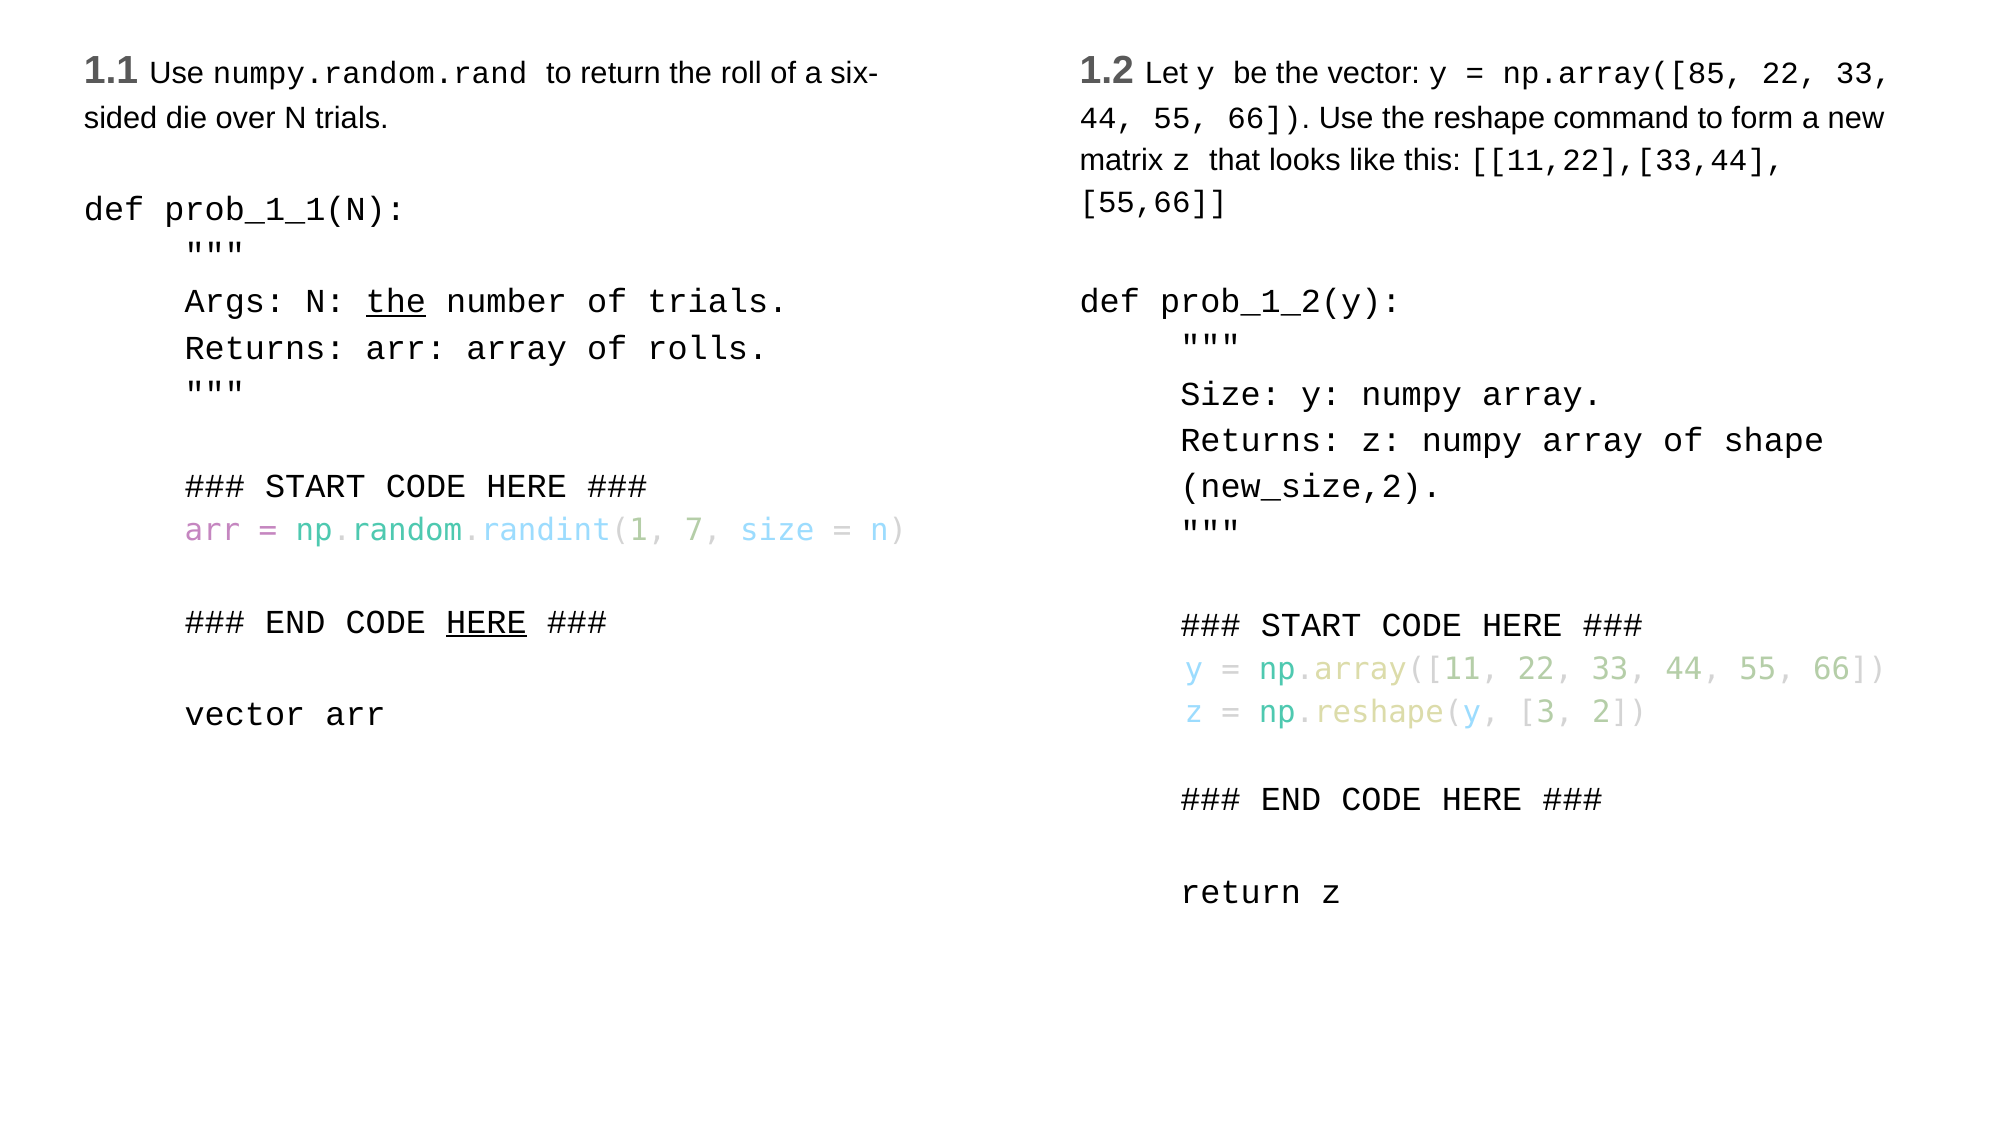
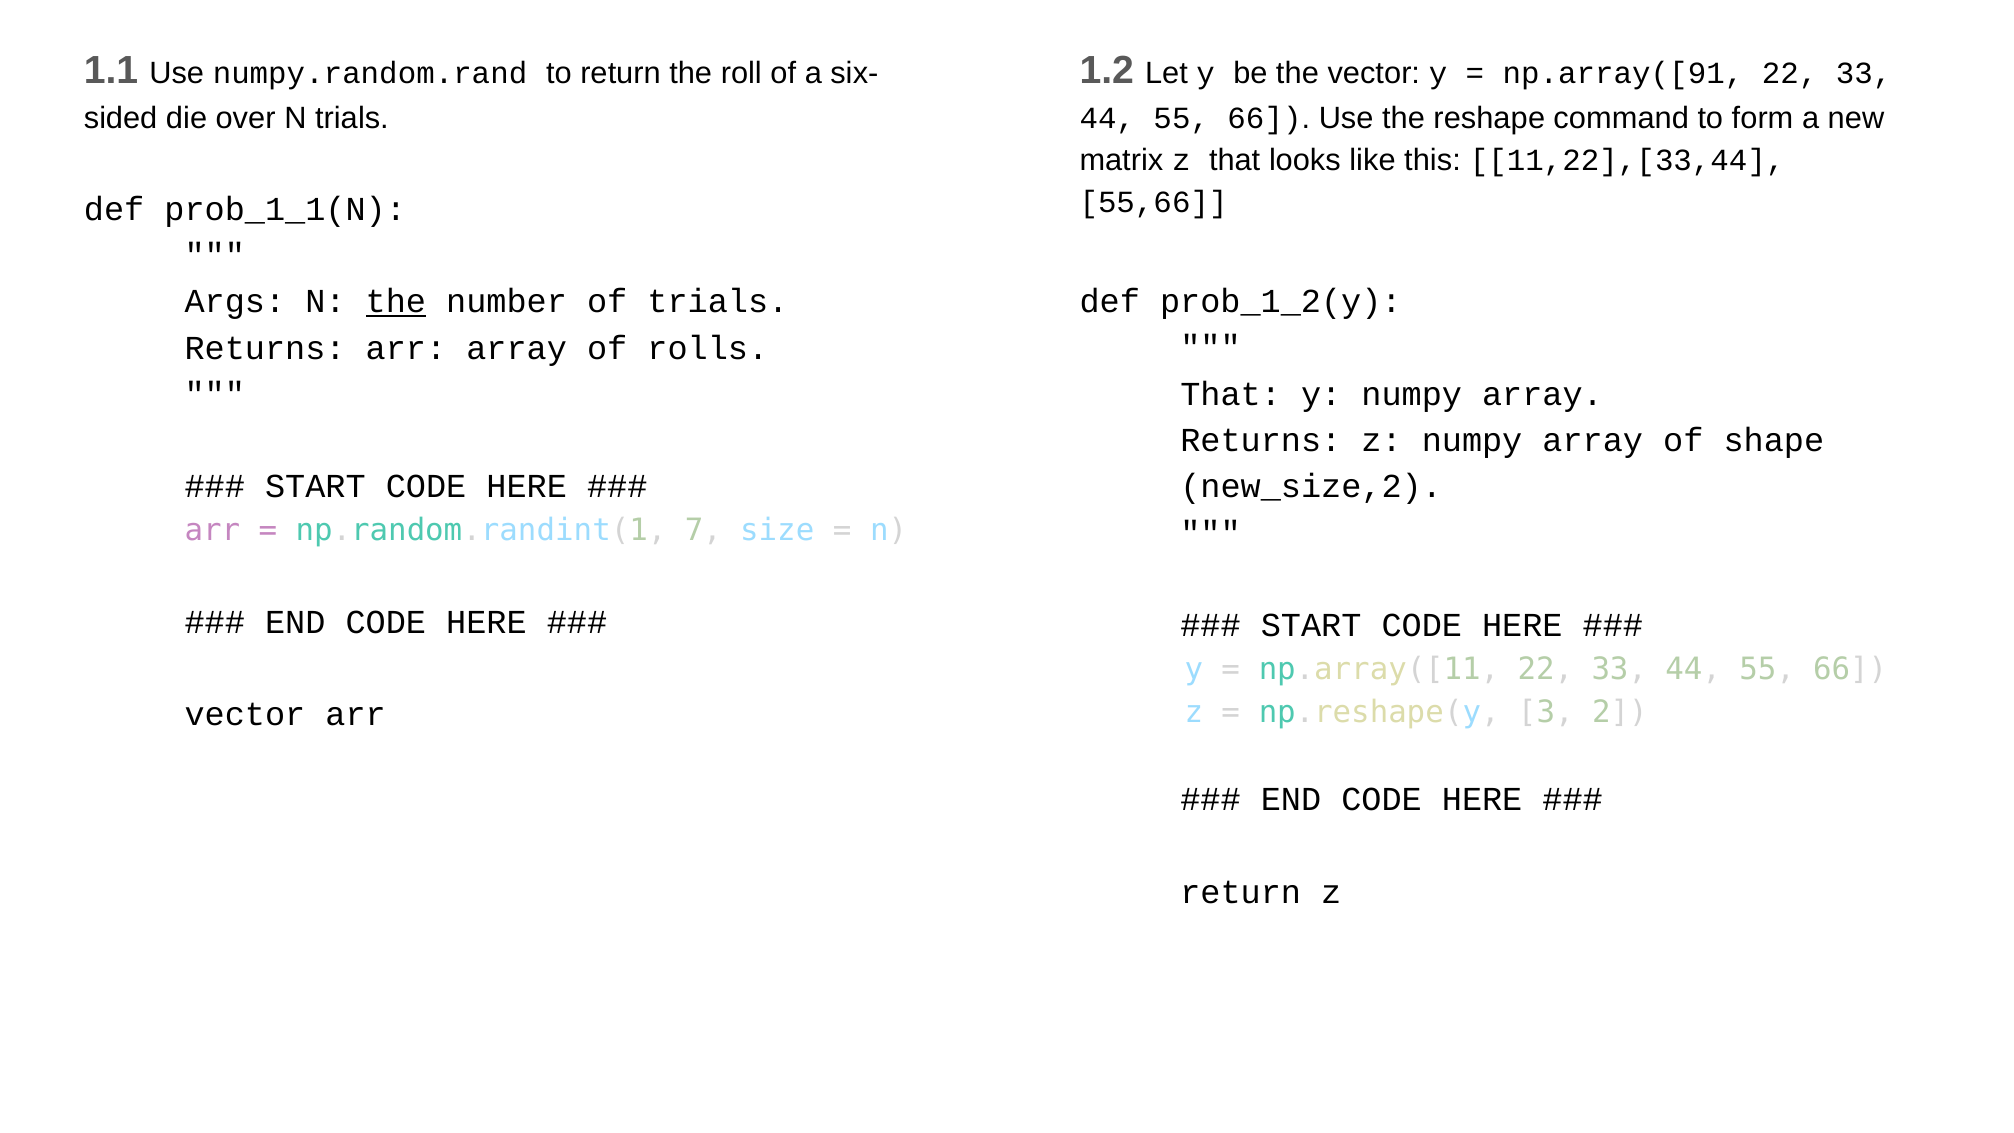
np.array([85: np.array([85 -> np.array([91
Size at (1231, 394): Size -> That
HERE at (486, 622) underline: present -> none
